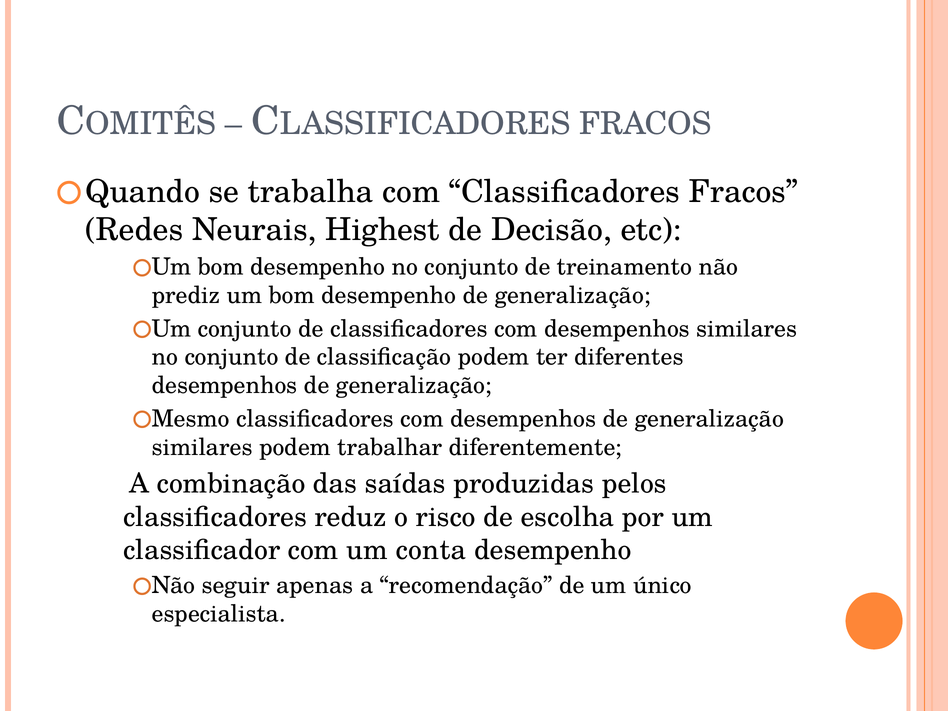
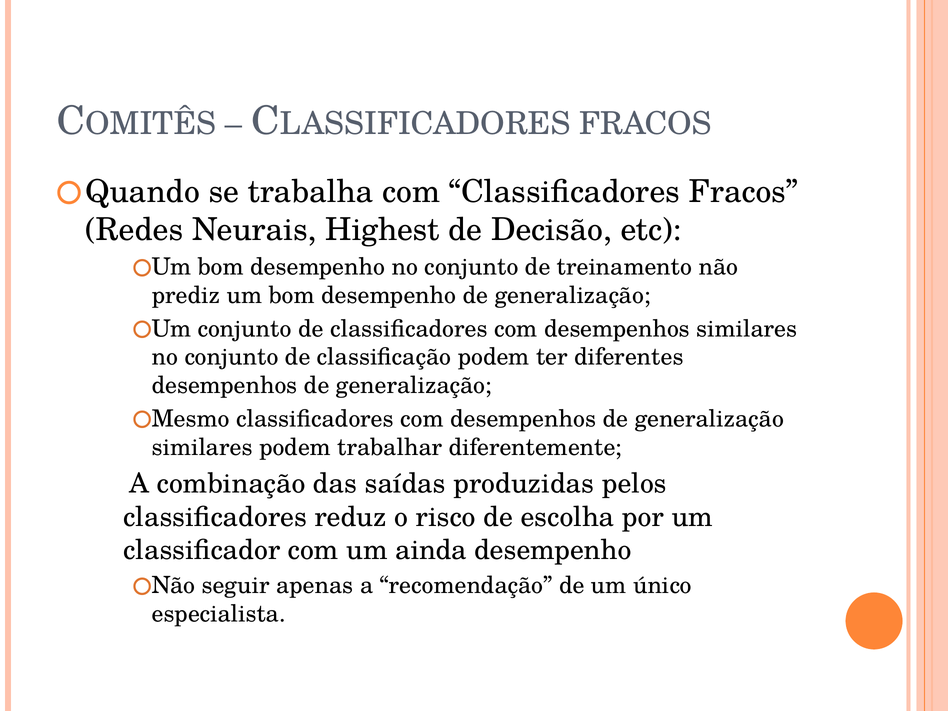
conta: conta -> ainda
